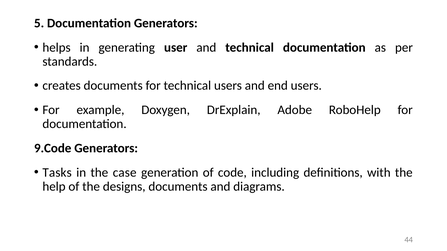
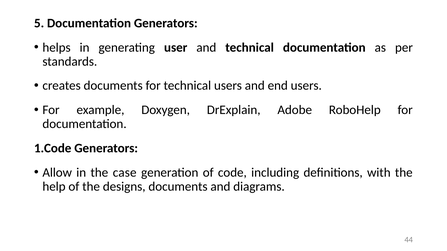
9.Code: 9.Code -> 1.Code
Tasks: Tasks -> Allow
